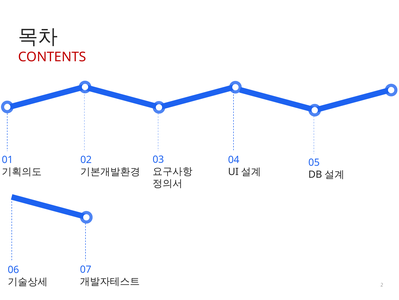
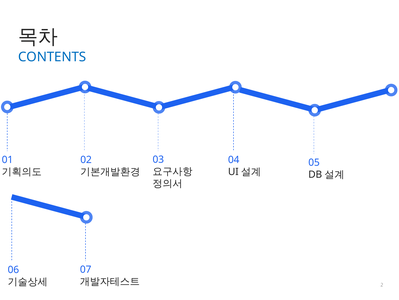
CONTENTS colour: red -> blue
